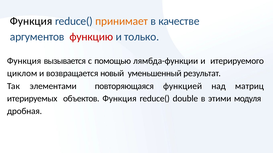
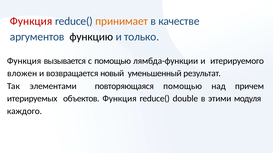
Функция at (31, 21) colour: black -> red
функцию colour: red -> black
циклом: циклом -> вложен
повторяющаяся функцией: функцией -> помощью
матриц: матриц -> причем
дробная: дробная -> каждого
